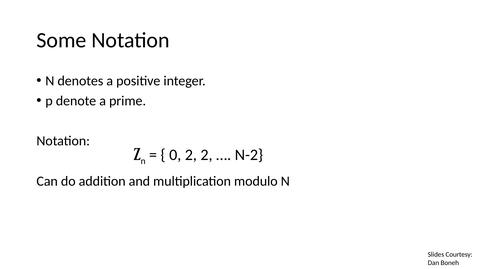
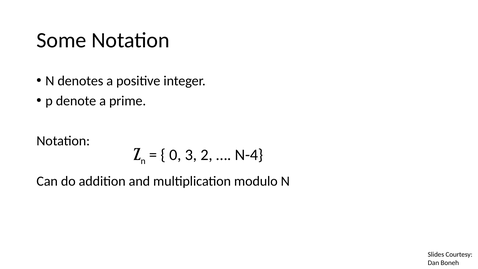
0 2: 2 -> 3
N-2: N-2 -> N-4
